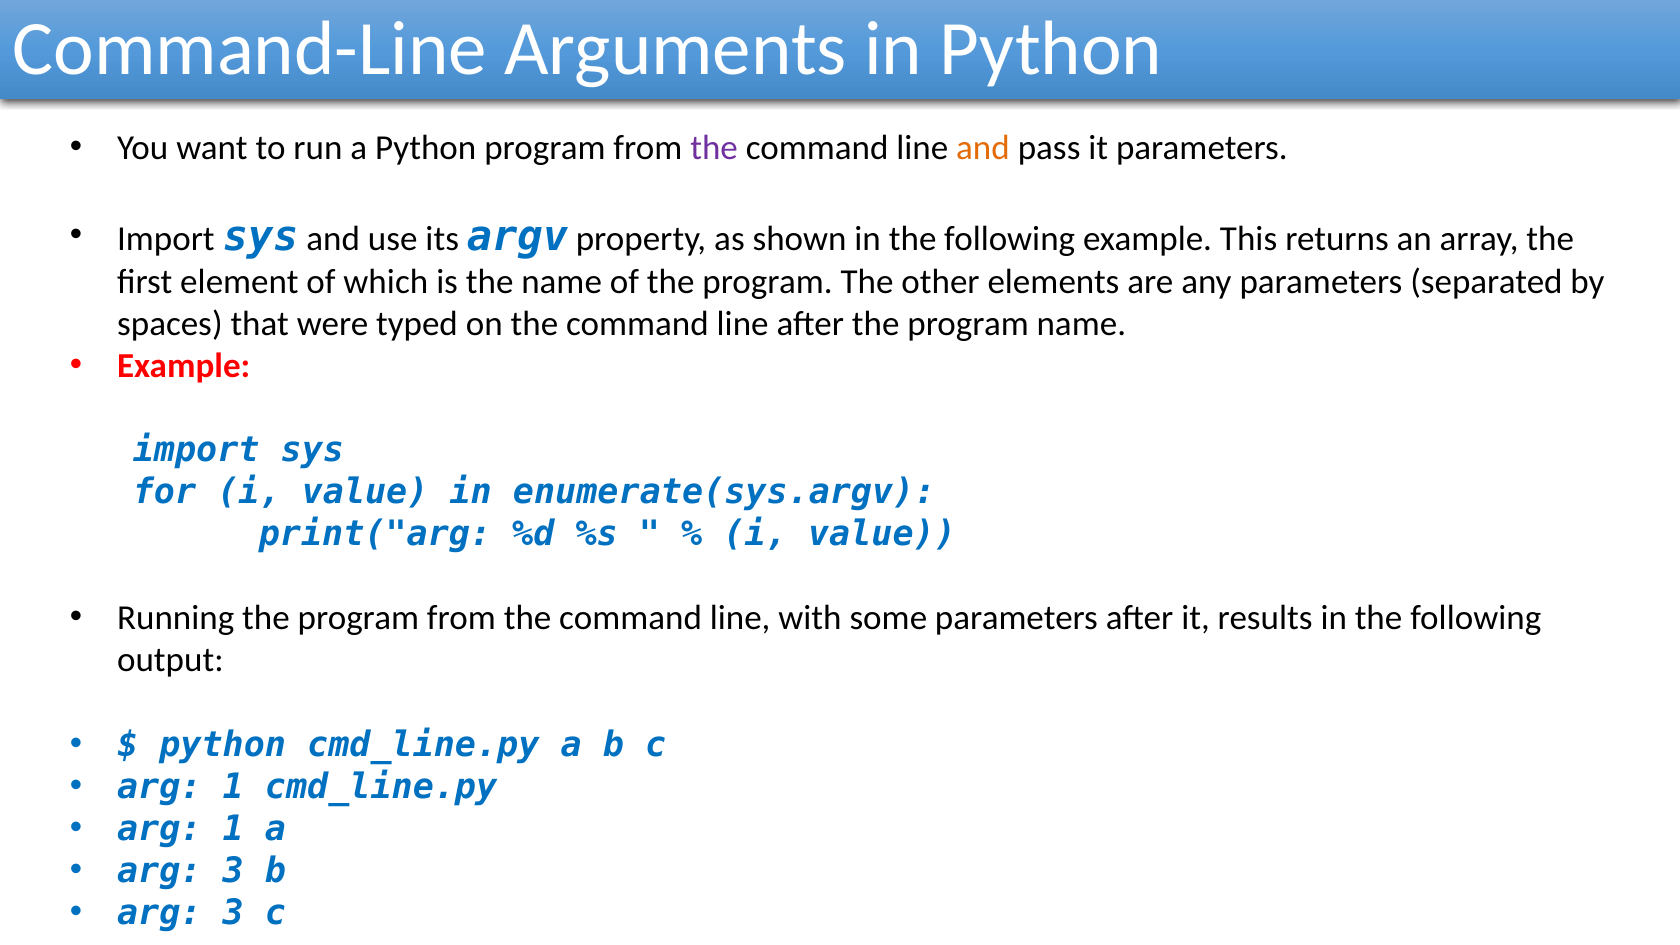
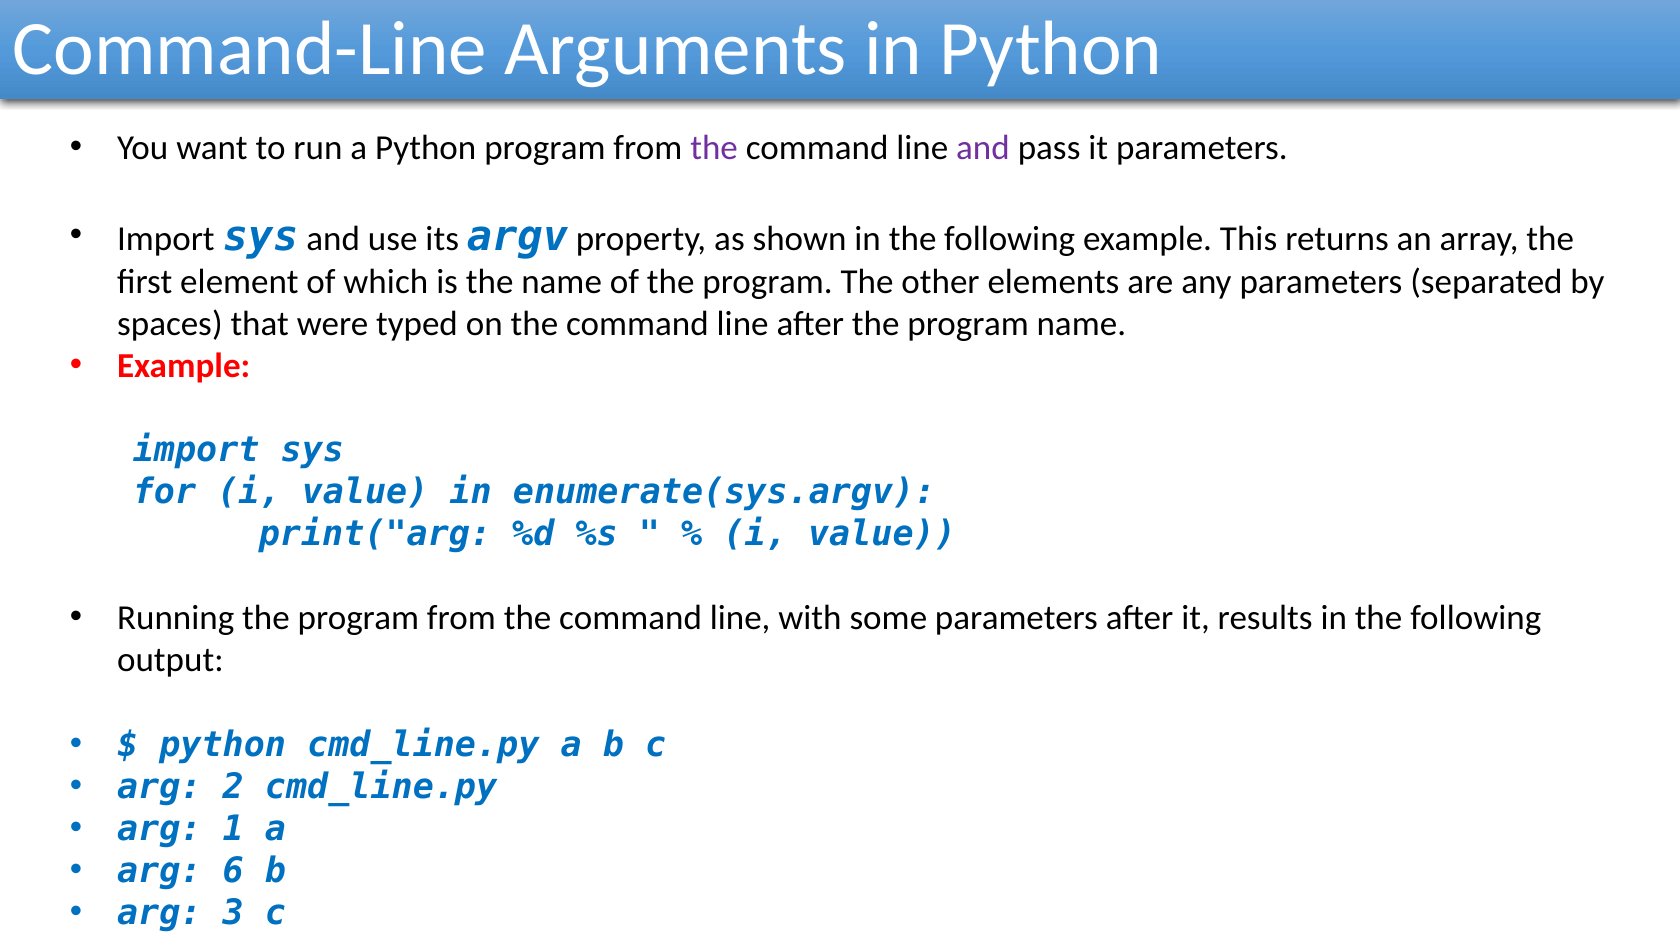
and at (983, 148) colour: orange -> purple
1 at (233, 786): 1 -> 2
3 at (233, 870): 3 -> 6
